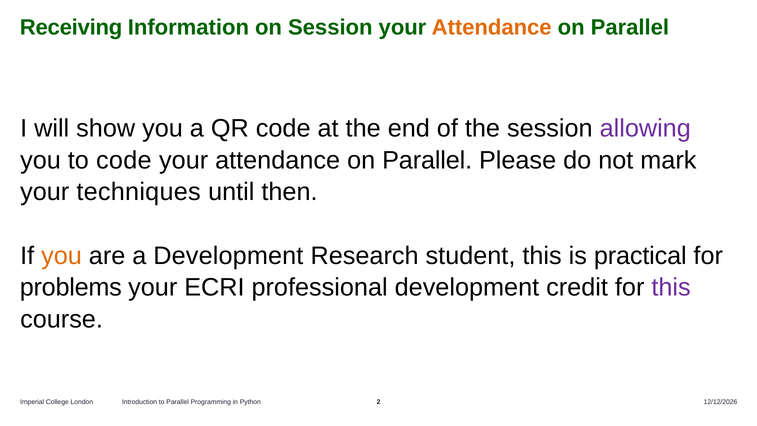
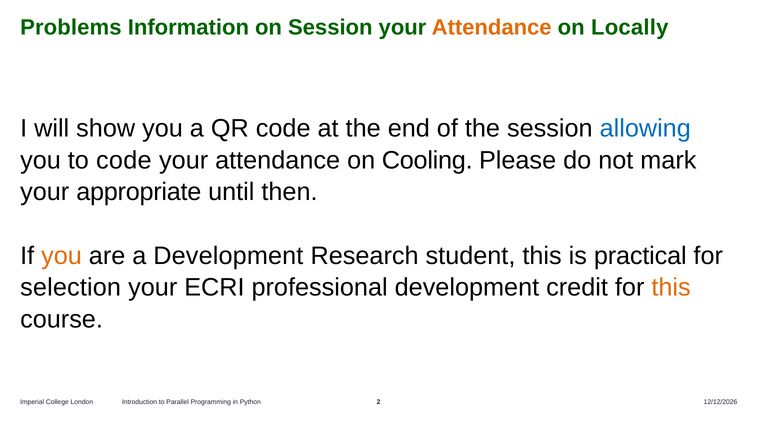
Receiving: Receiving -> Problems
Parallel at (630, 27): Parallel -> Locally
allowing colour: purple -> blue
Parallel at (427, 160): Parallel -> Cooling
techniques: techniques -> appropriate
problems: problems -> selection
this at (671, 287) colour: purple -> orange
